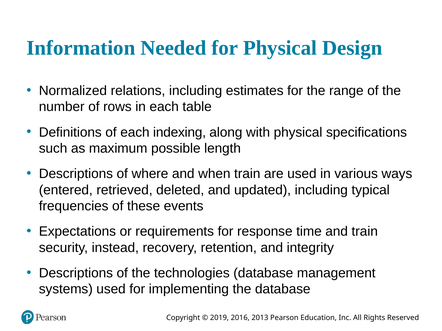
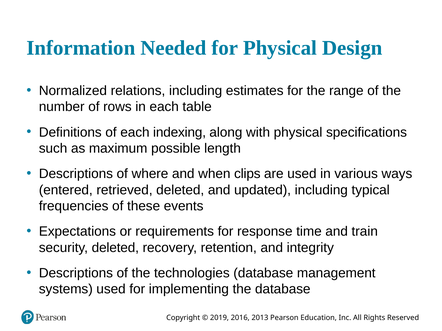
when train: train -> clips
security instead: instead -> deleted
